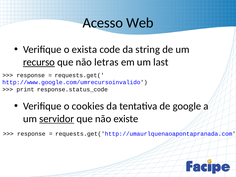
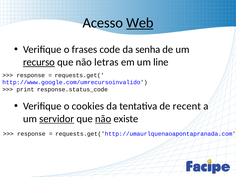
Web underline: none -> present
exista: exista -> frases
string: string -> senha
last: last -> line
google: google -> recent
não at (103, 119) underline: none -> present
